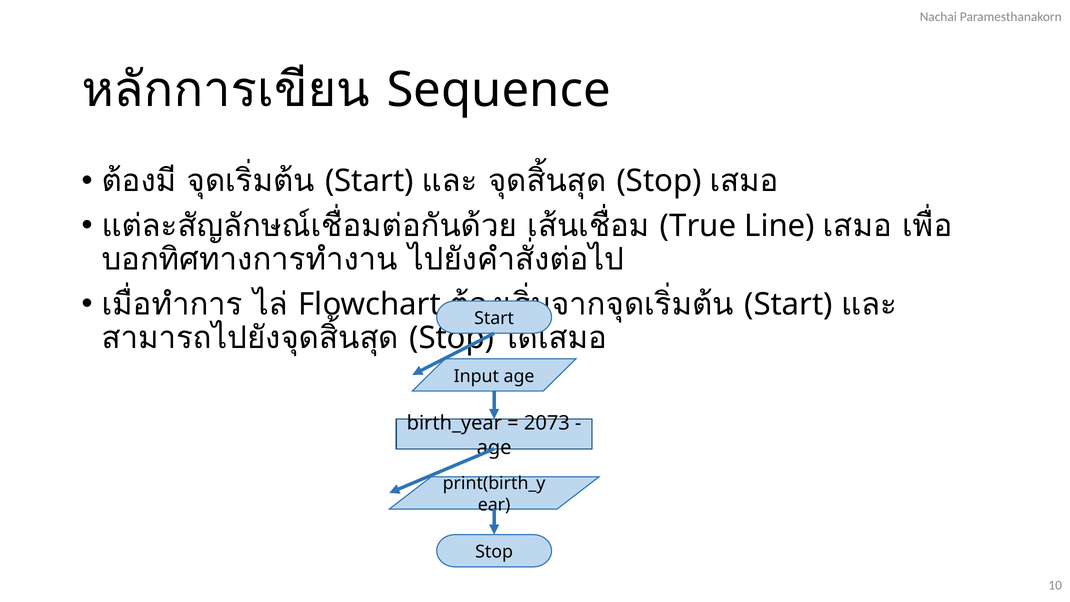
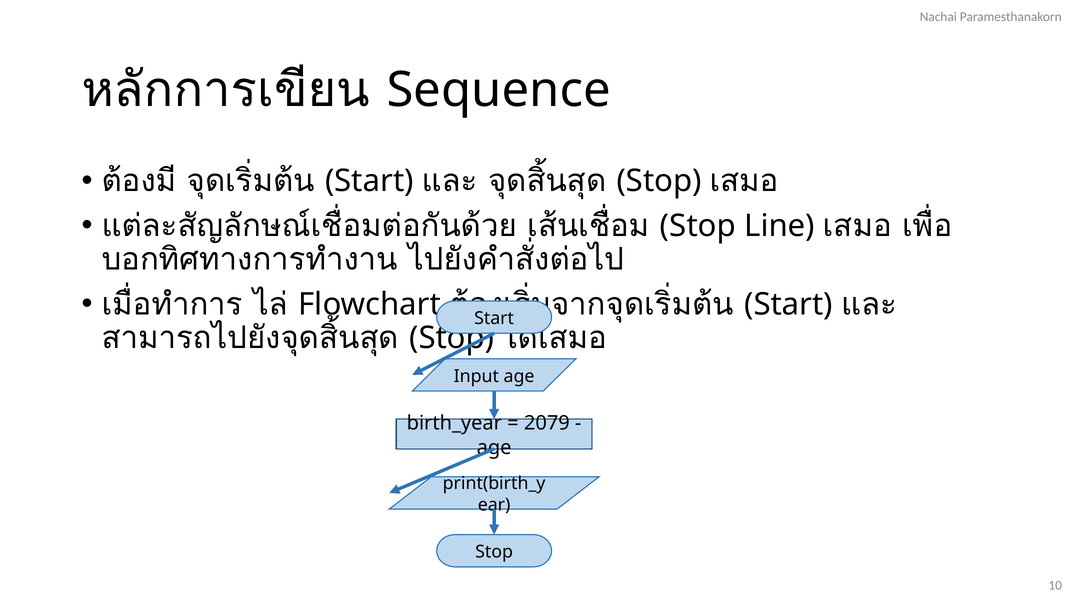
True at (698, 226): True -> Stop
2073: 2073 -> 2079
